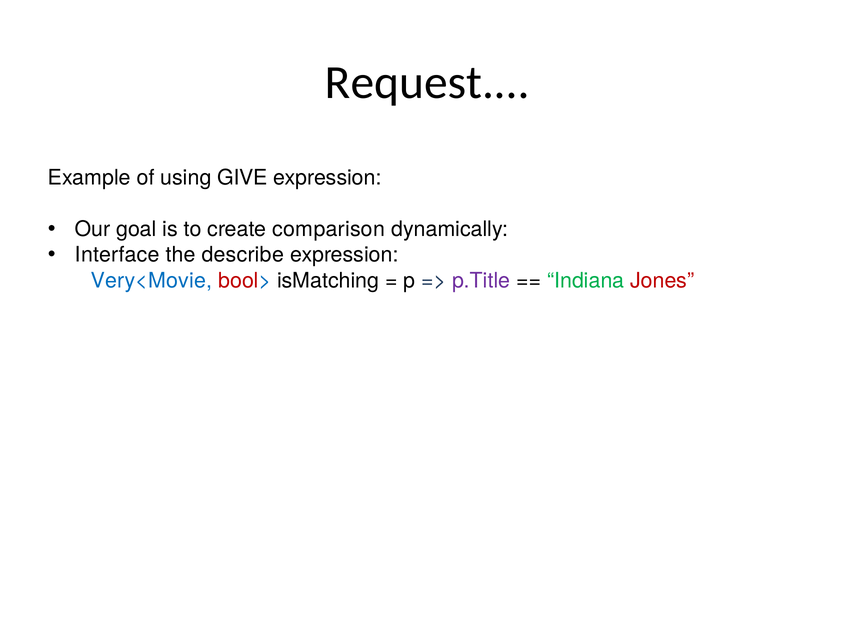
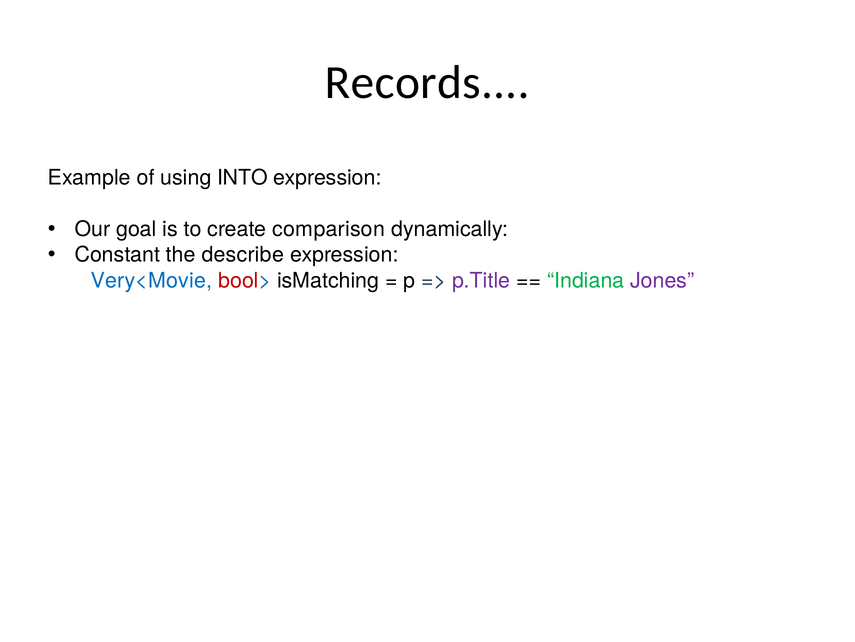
Request: Request -> Records
GIVE: GIVE -> INTO
Interface: Interface -> Constant
Jones colour: red -> purple
